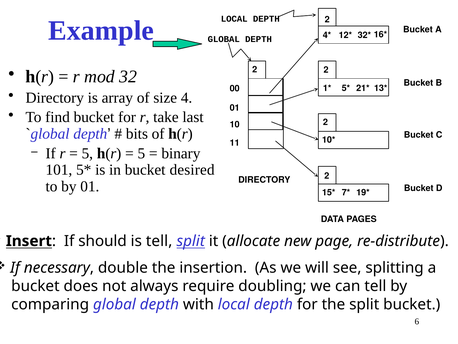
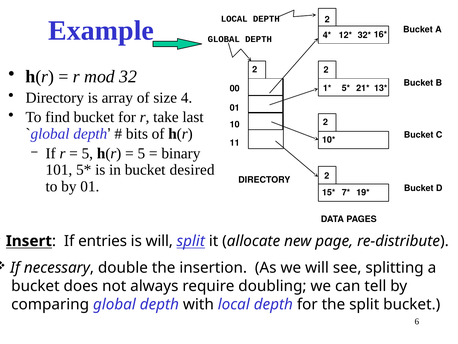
should: should -> entries
is tell: tell -> will
